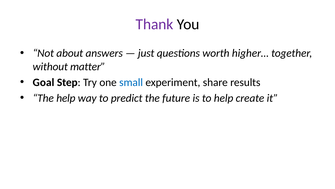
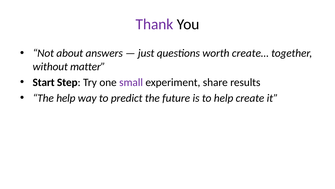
higher…: higher… -> create…
Goal: Goal -> Start
small colour: blue -> purple
